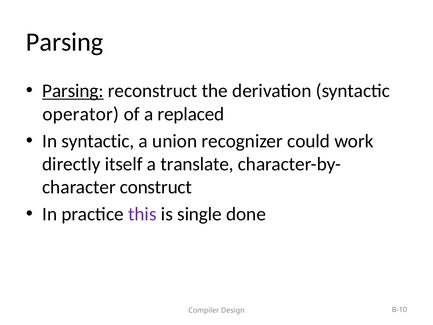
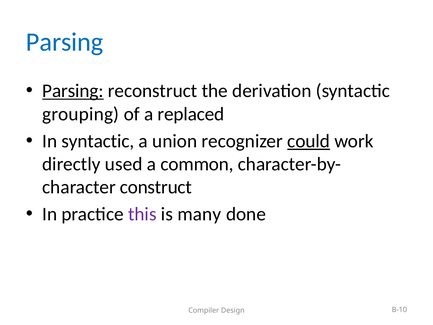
Parsing at (65, 42) colour: black -> blue
operator: operator -> grouping
could underline: none -> present
itself: itself -> used
translate: translate -> common
single: single -> many
